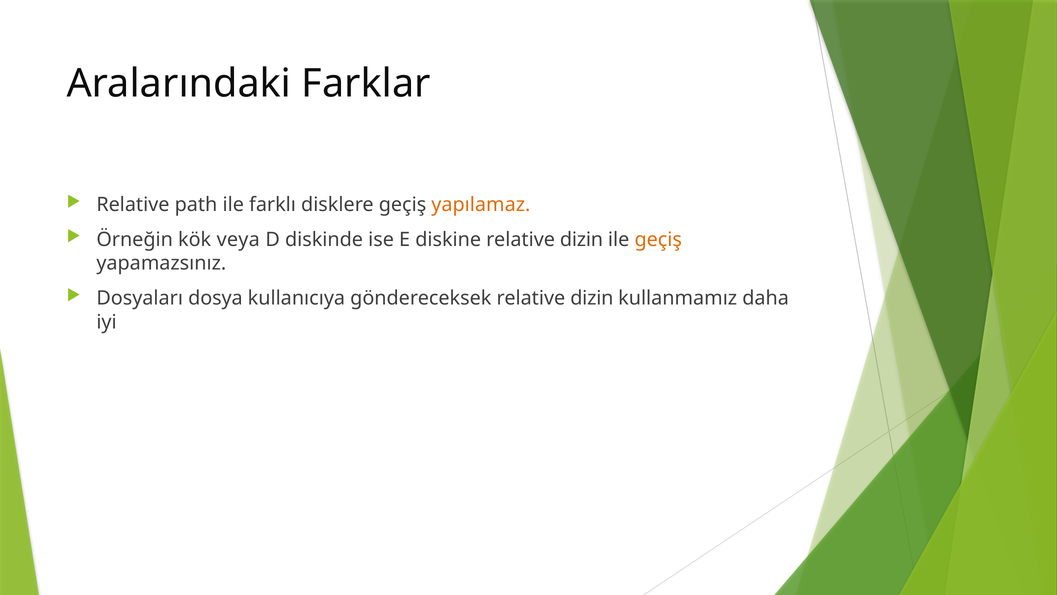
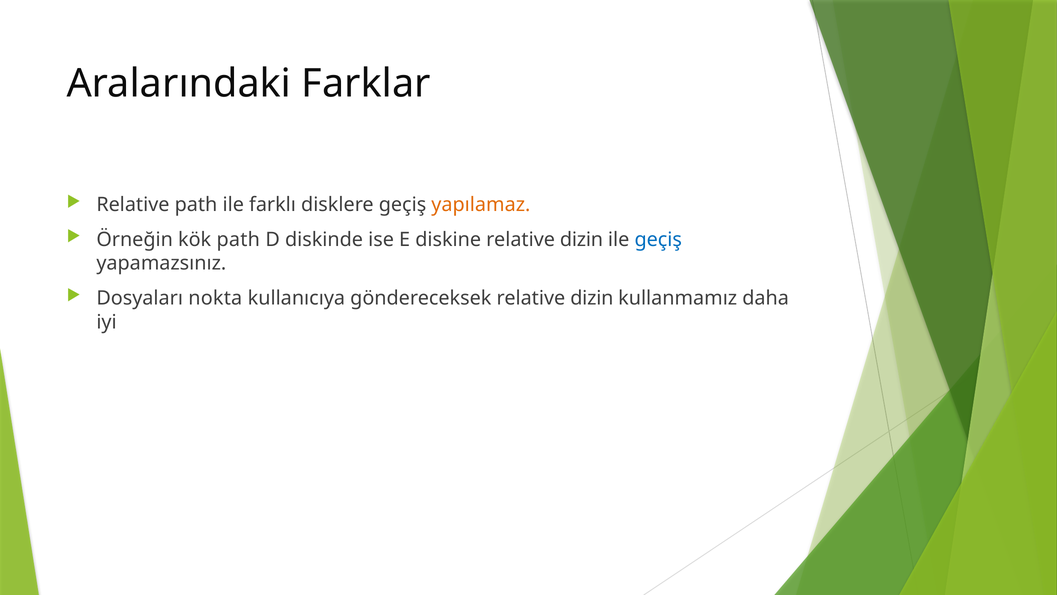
kök veya: veya -> path
geçiş at (658, 239) colour: orange -> blue
dosya: dosya -> nokta
